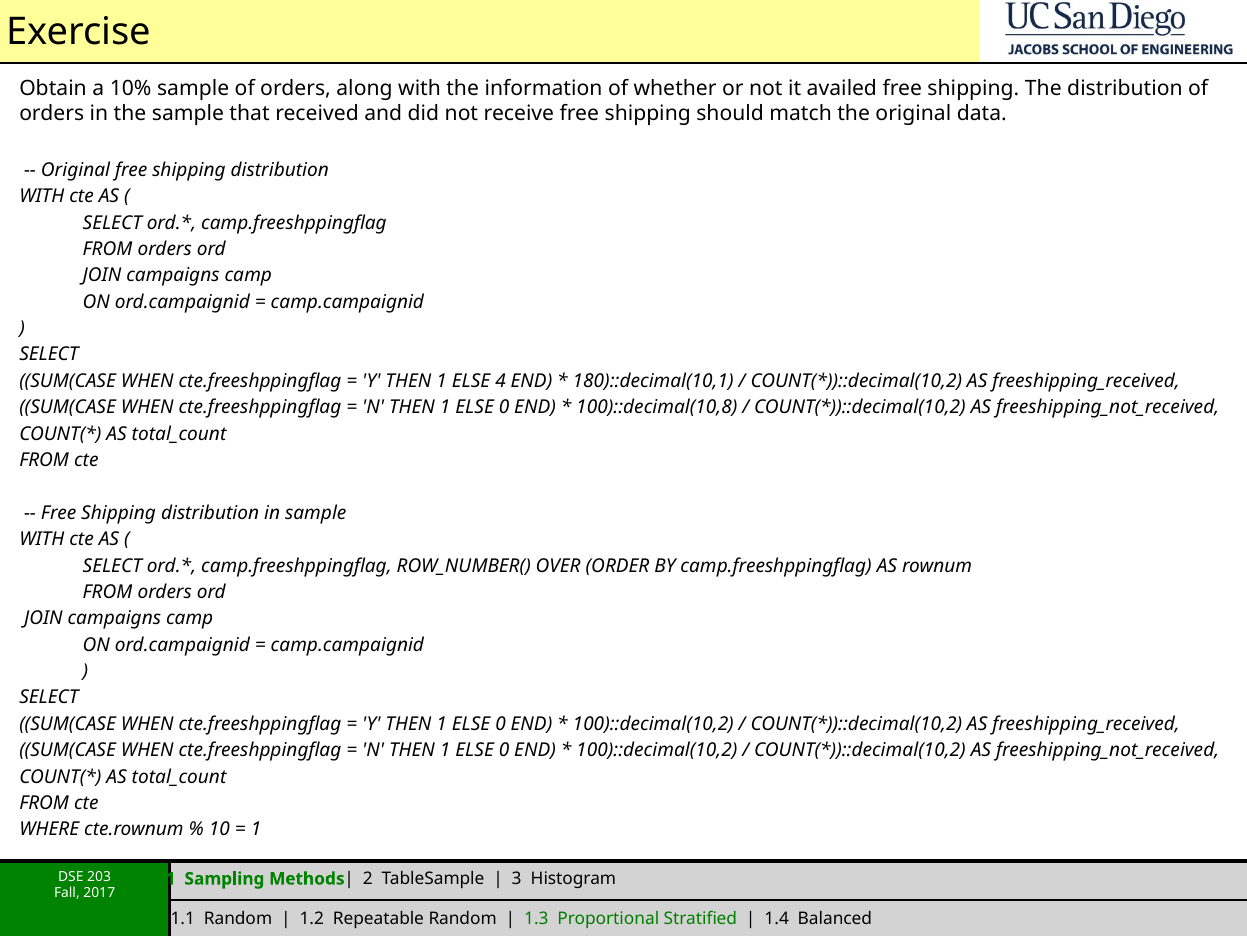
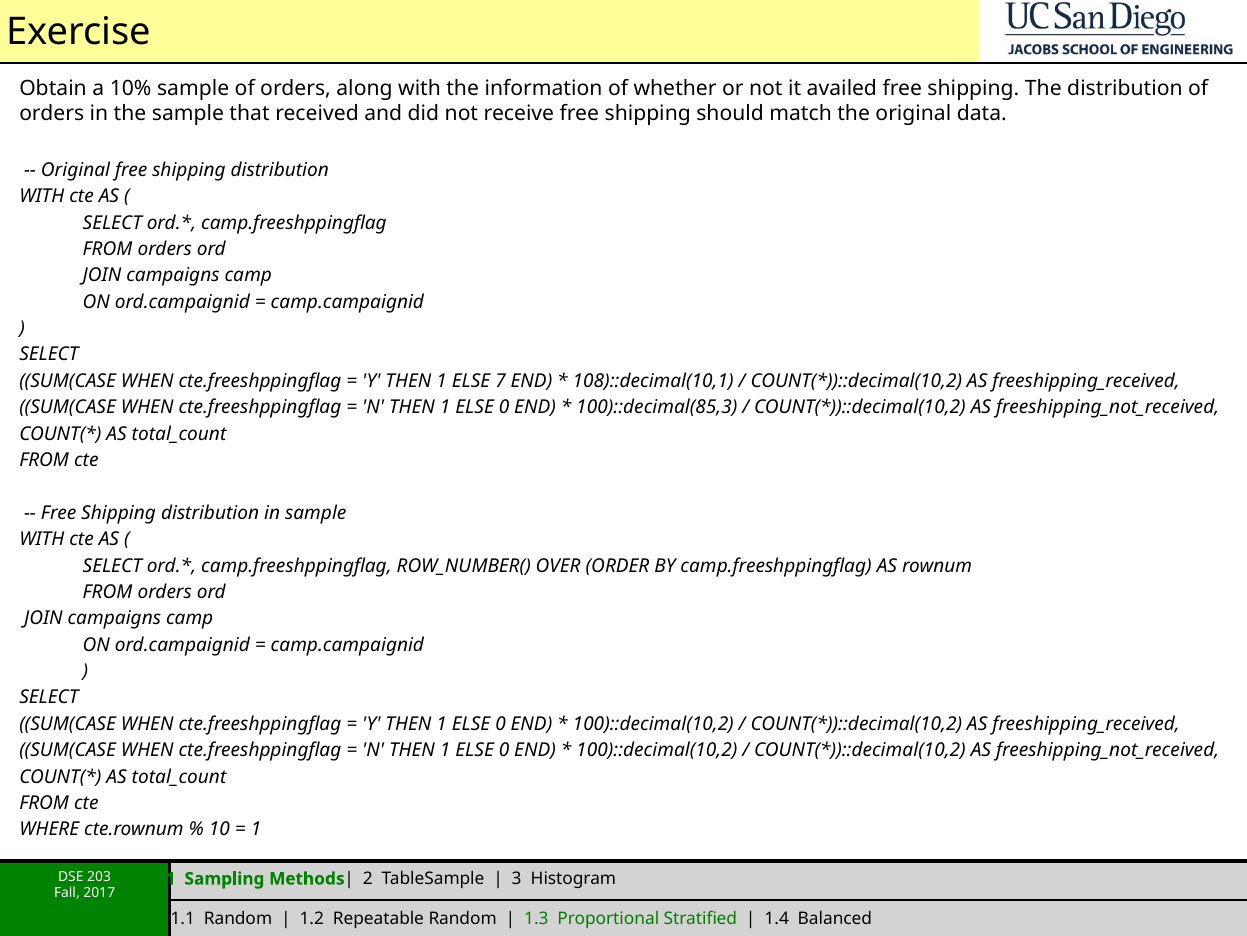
4: 4 -> 7
180)::decimal(10,1: 180)::decimal(10,1 -> 108)::decimal(10,1
100)::decimal(10,8: 100)::decimal(10,8 -> 100)::decimal(85,3
